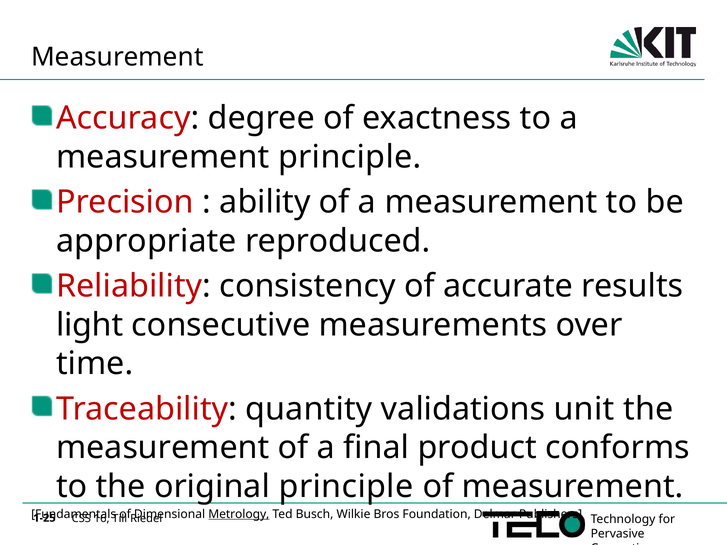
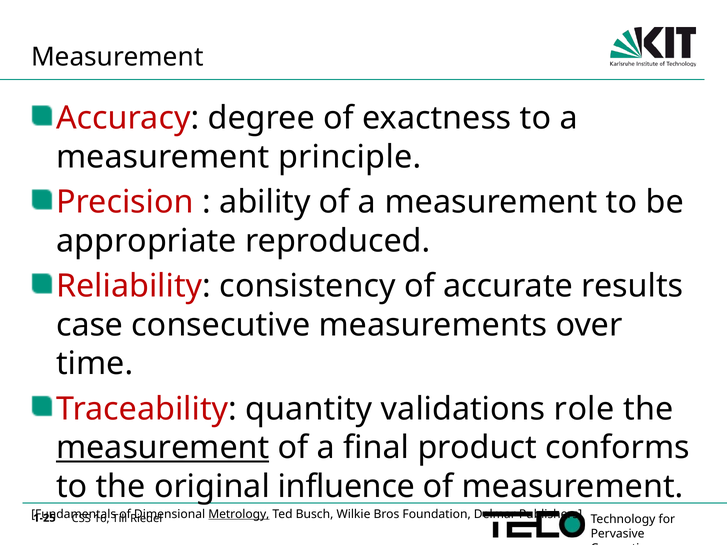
light: light -> case
unit: unit -> role
measurement at (163, 448) underline: none -> present
original principle: principle -> influence
